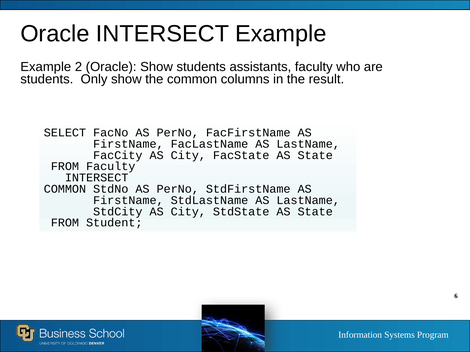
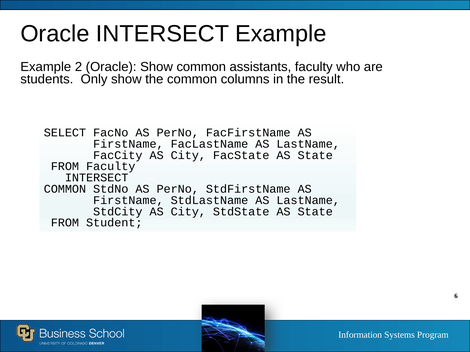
Show students: students -> common
